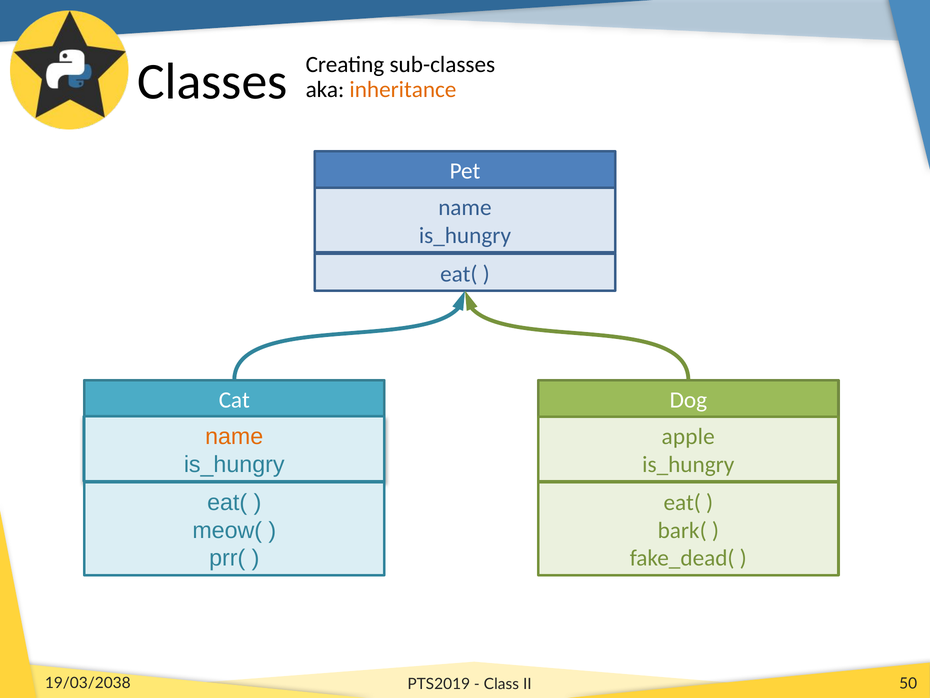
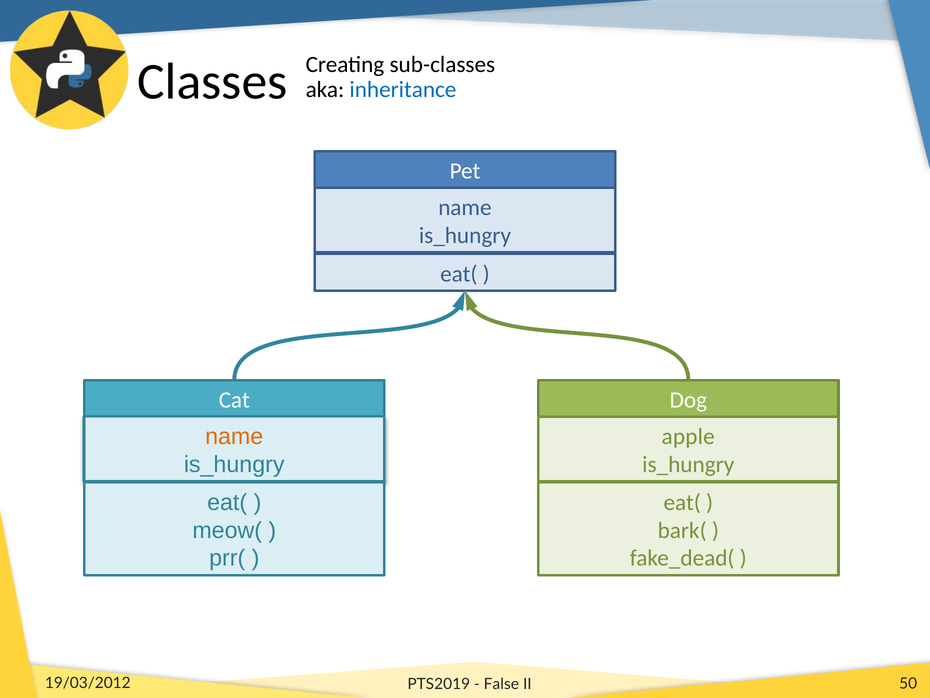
inheritance colour: orange -> blue
19/03/2038: 19/03/2038 -> 19/03/2012
Class: Class -> False
